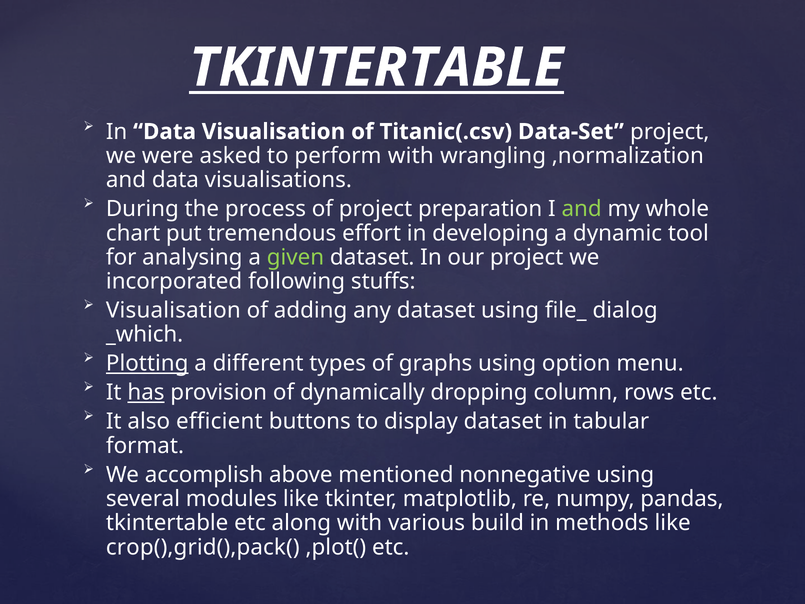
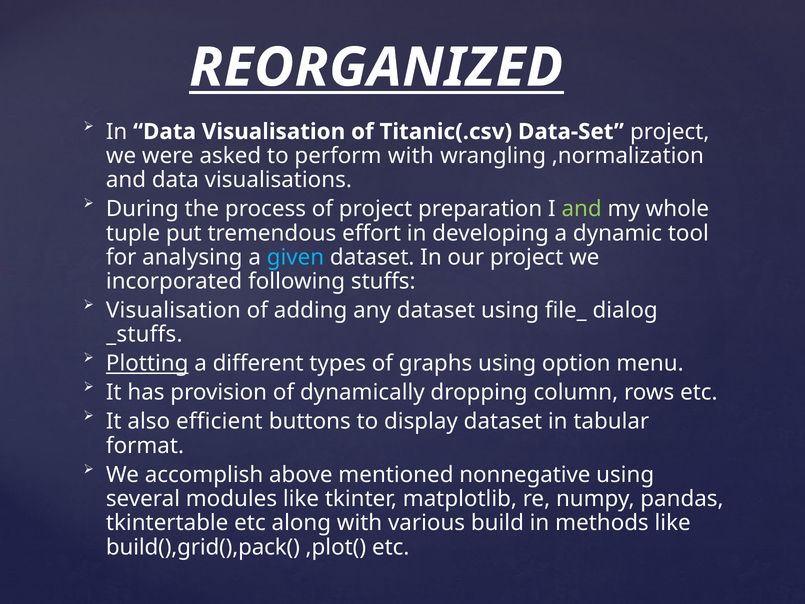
TKINTERTABLE at (376, 68): TKINTERTABLE -> REORGANIZED
chart: chart -> tuple
given colour: light green -> light blue
_which: _which -> _stuffs
has underline: present -> none
crop(),grid(),pack(: crop(),grid(),pack( -> build(),grid(),pack(
